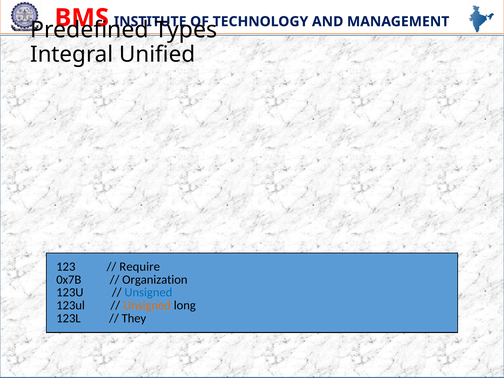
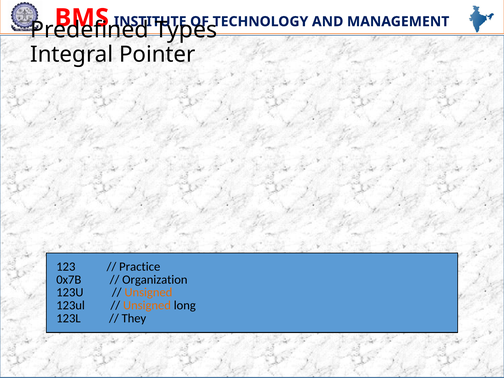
Unified: Unified -> Pointer
Require: Require -> Practice
Unsigned at (148, 293) colour: blue -> orange
